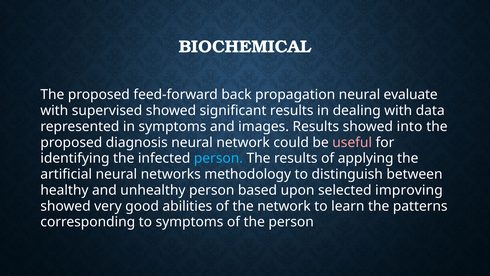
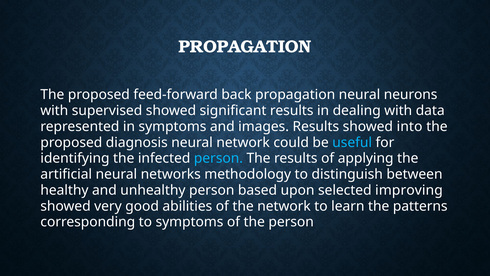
BIOCHEMICAL at (245, 47): BIOCHEMICAL -> PROPAGATION
evaluate: evaluate -> neurons
useful colour: pink -> light blue
